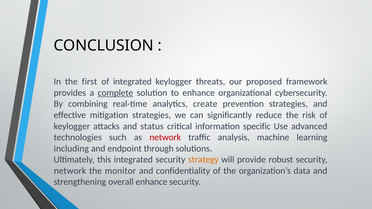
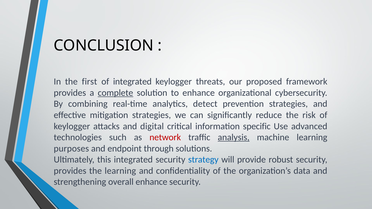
create: create -> detect
status: status -> digital
analysis underline: none -> present
including: including -> purposes
strategy colour: orange -> blue
network at (70, 171): network -> provides
the monitor: monitor -> learning
